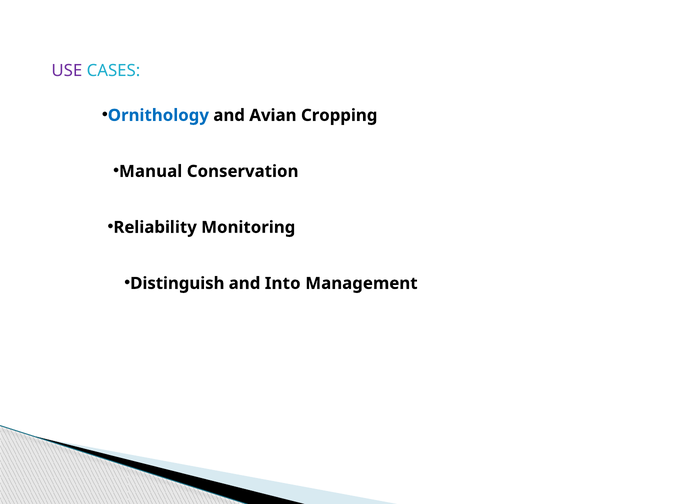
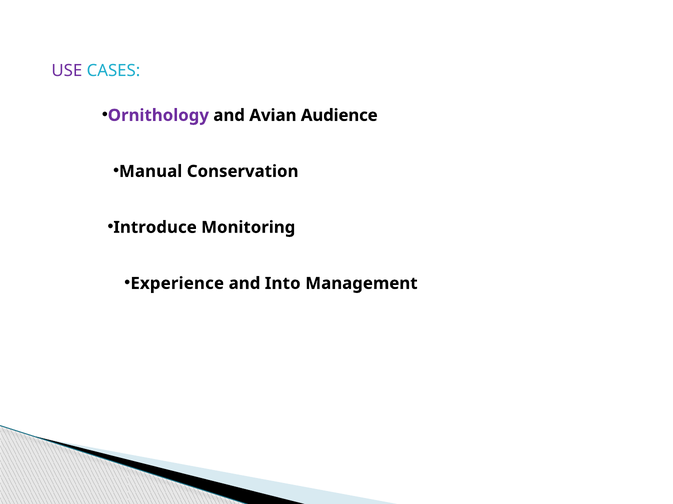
Ornithology colour: blue -> purple
Cropping: Cropping -> Audience
Reliability: Reliability -> Introduce
Distinguish: Distinguish -> Experience
